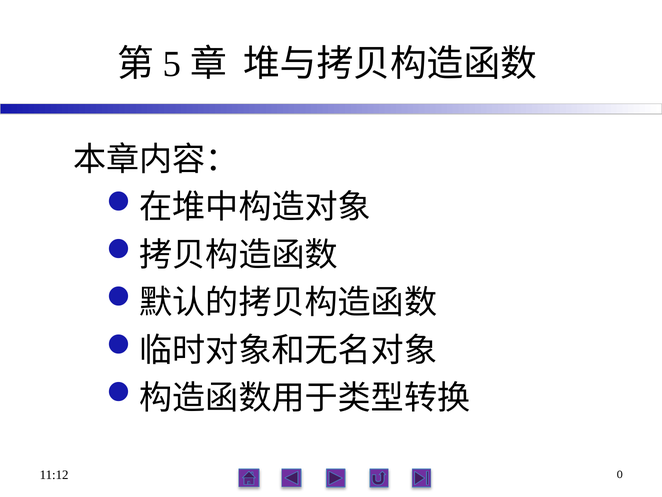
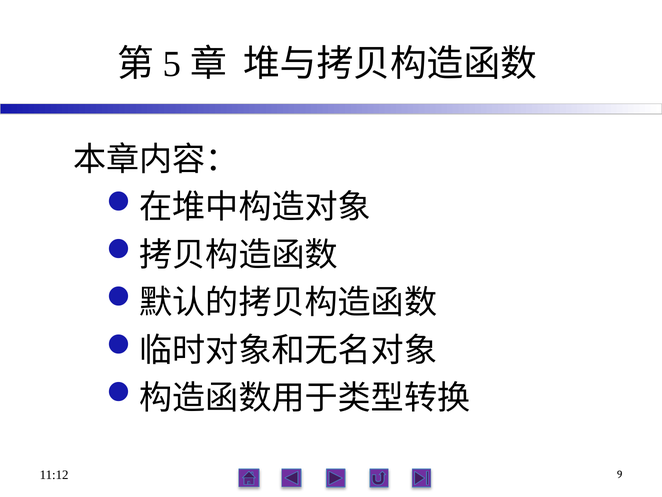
0: 0 -> 9
